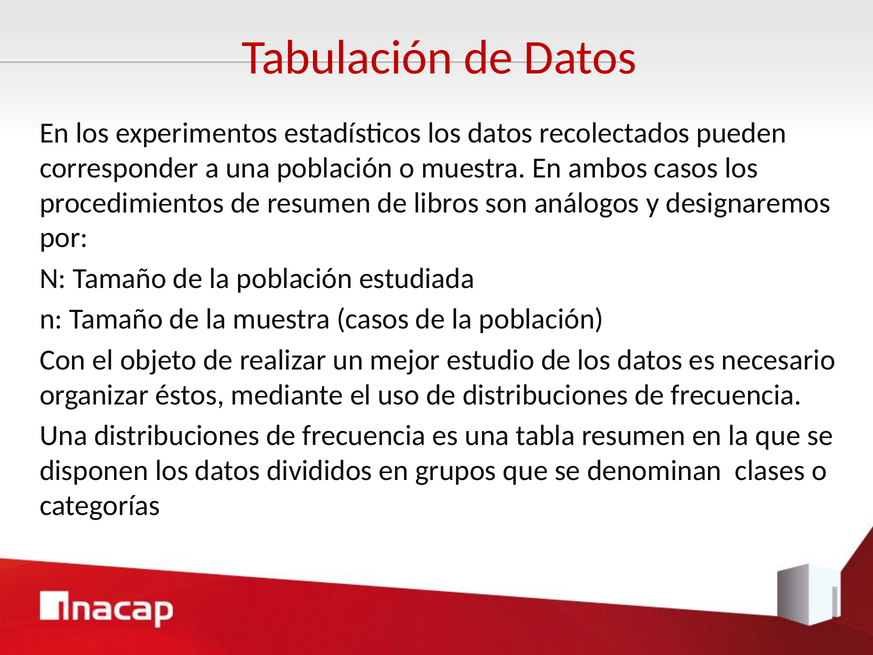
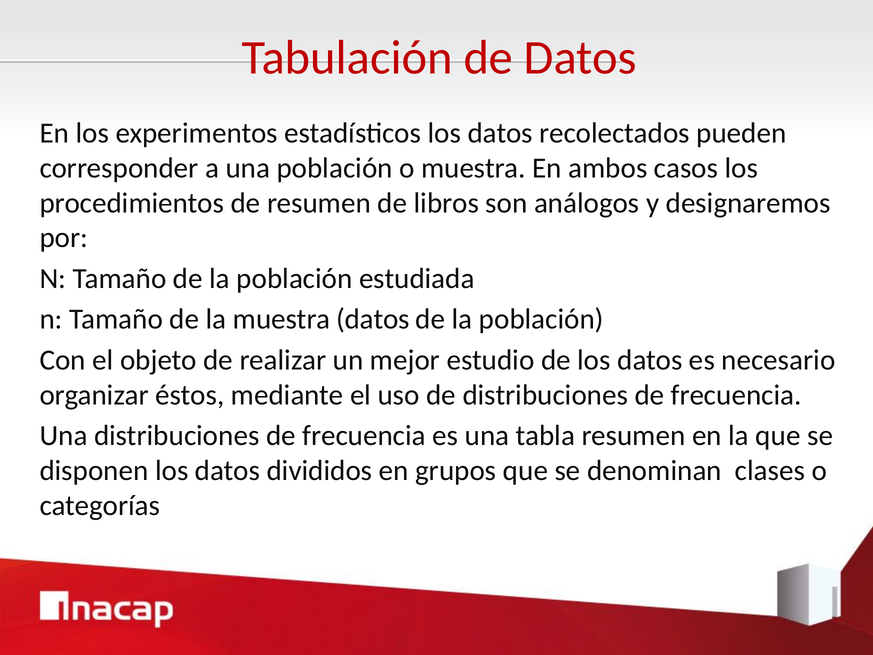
muestra casos: casos -> datos
